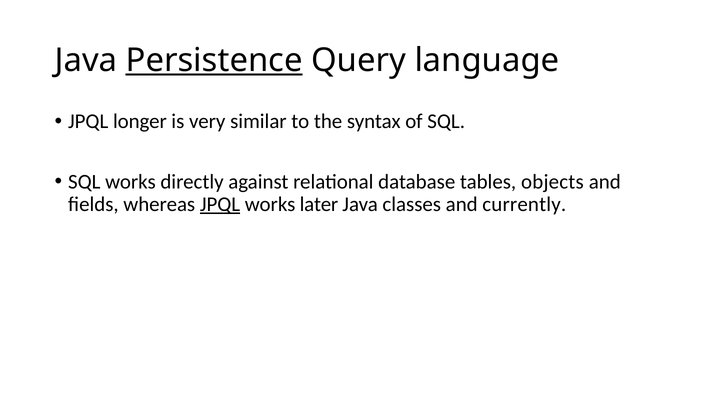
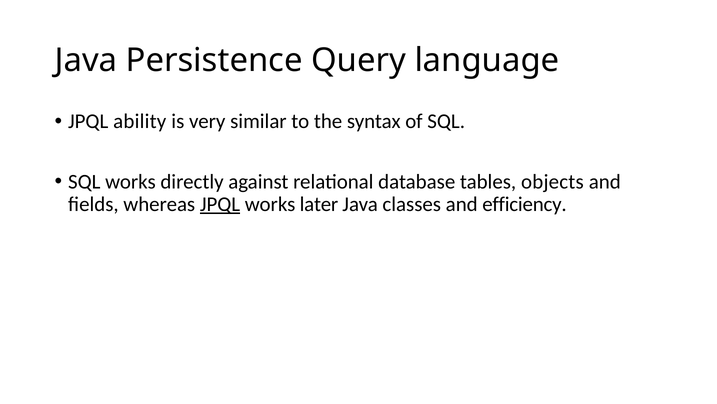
Persistence underline: present -> none
longer: longer -> ability
currently: currently -> efficiency
